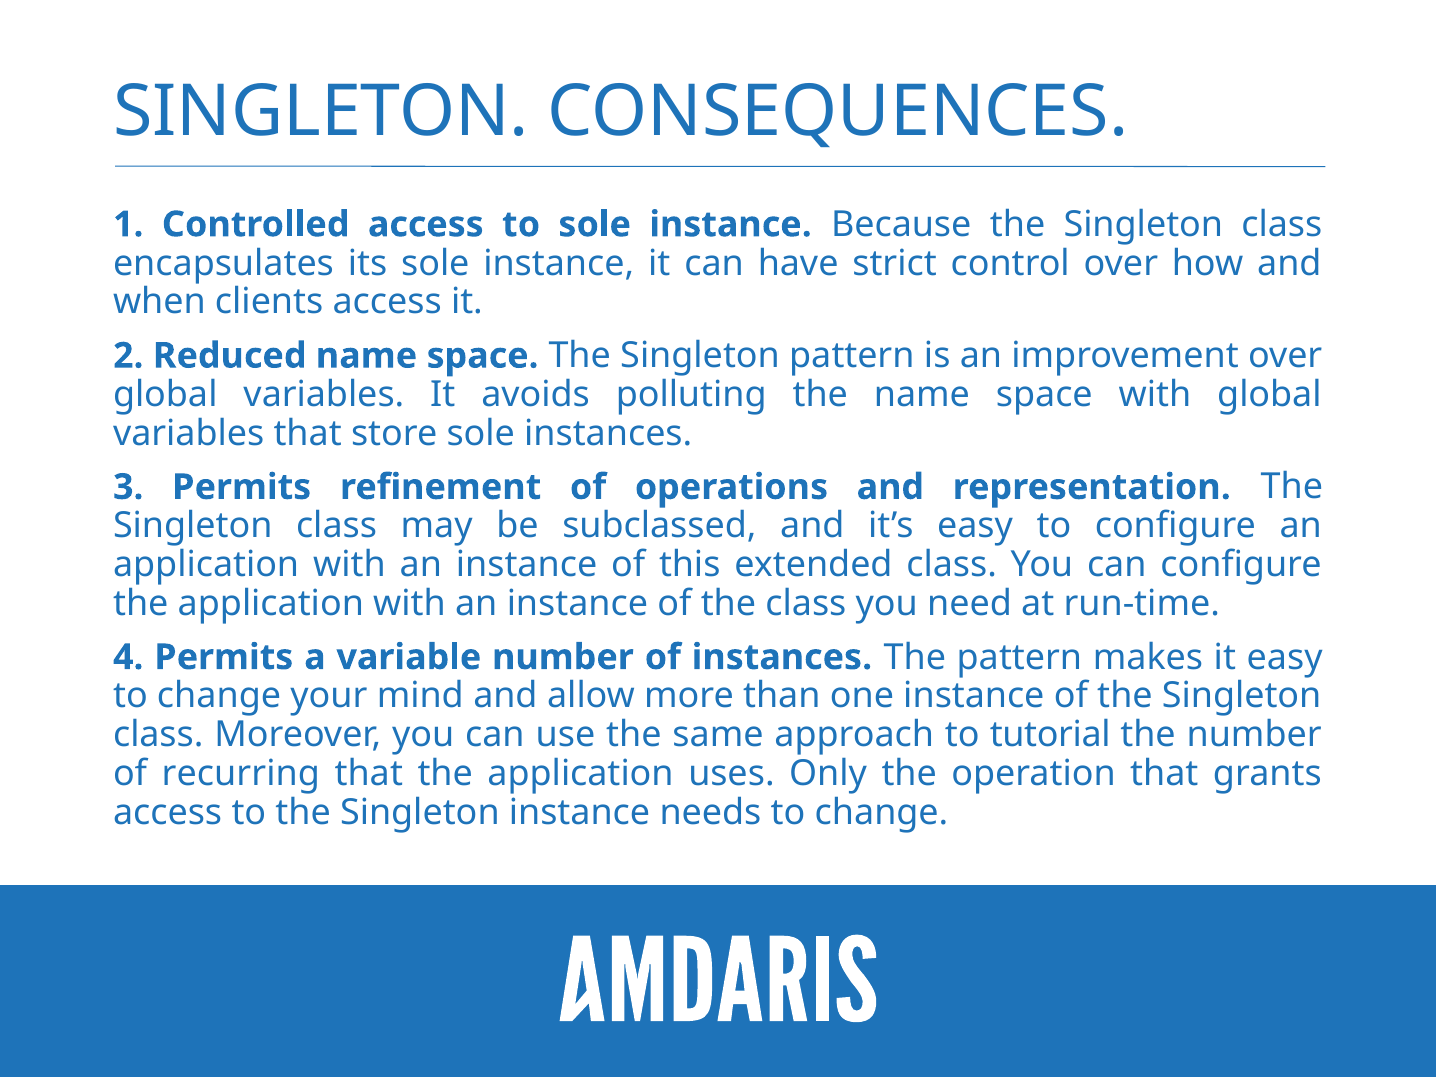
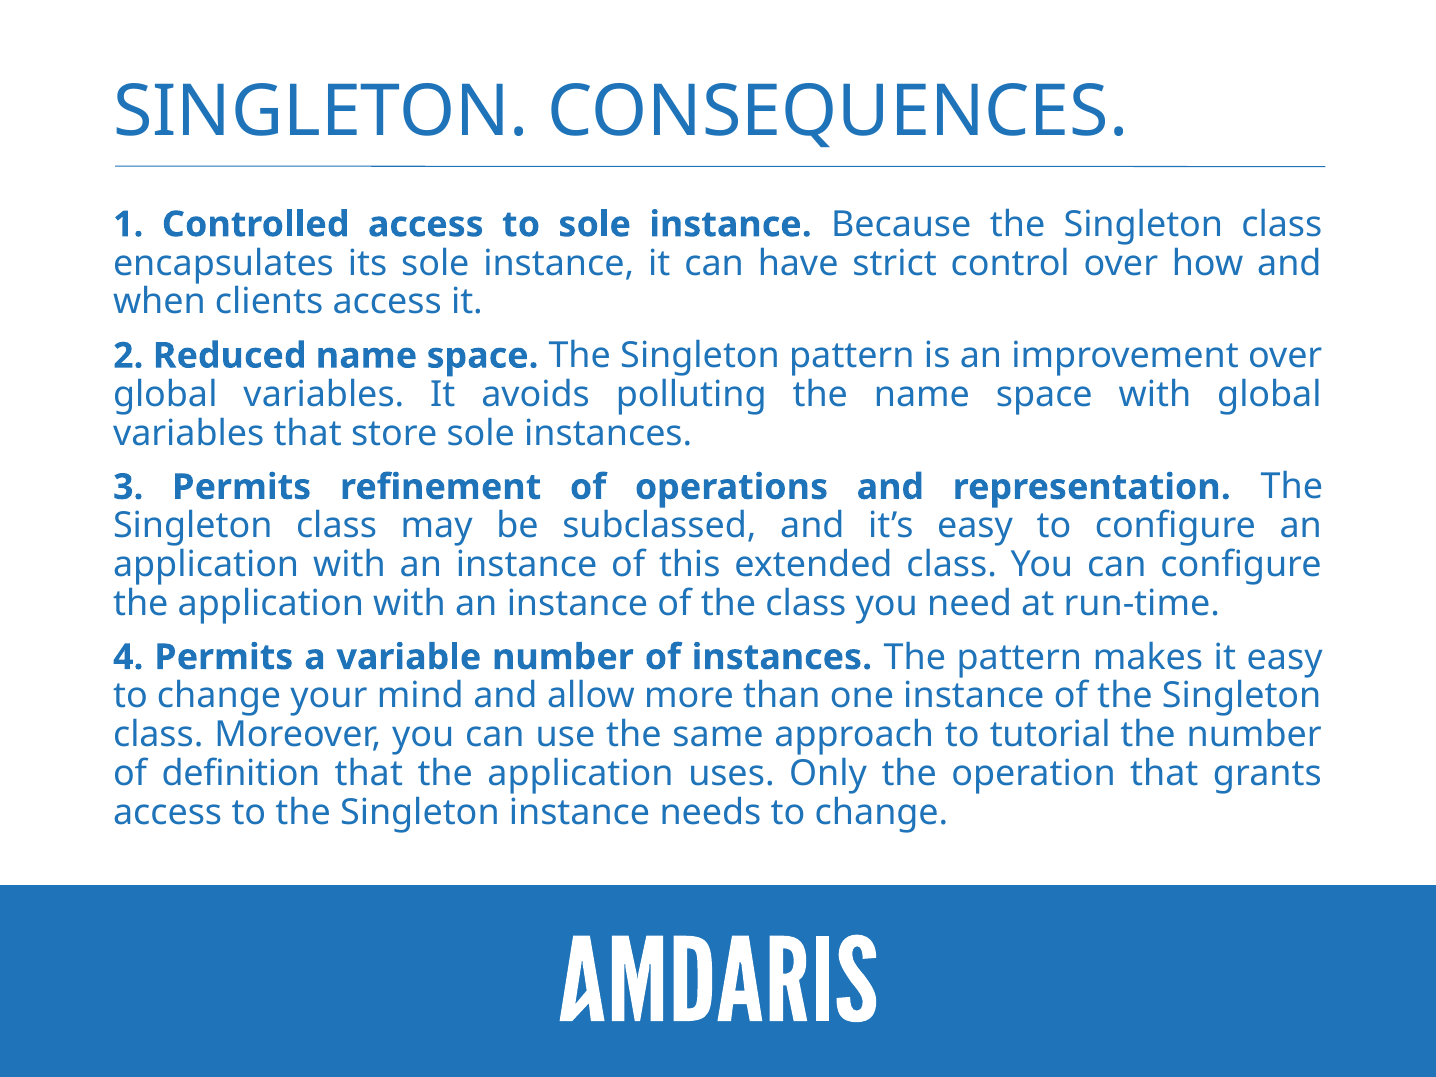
recurring: recurring -> definition
